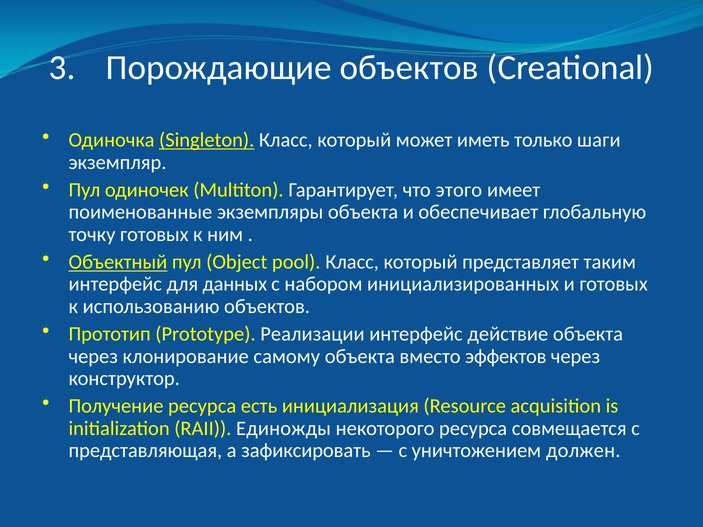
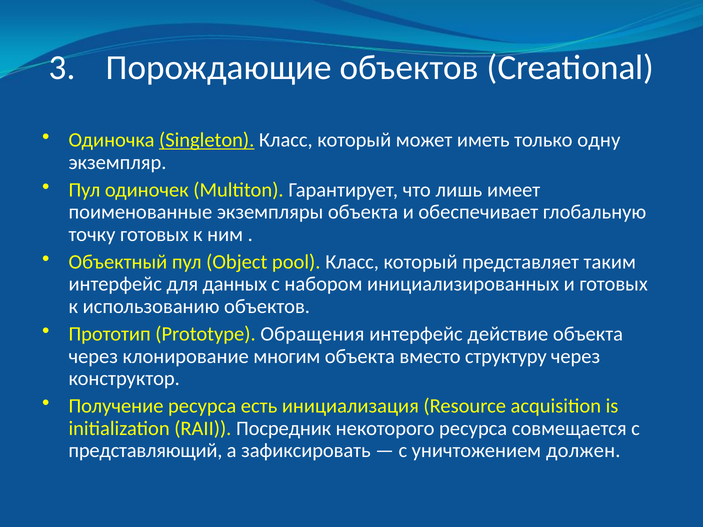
шаги: шаги -> одну
этого: этого -> лишь
Объектный underline: present -> none
Реализации: Реализации -> Обращения
самому: самому -> многим
эффектов: эффектов -> структуру
Единожды: Единожды -> Посредник
представляющая: представляющая -> представляющий
